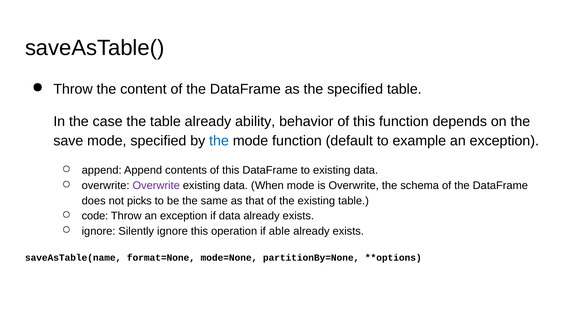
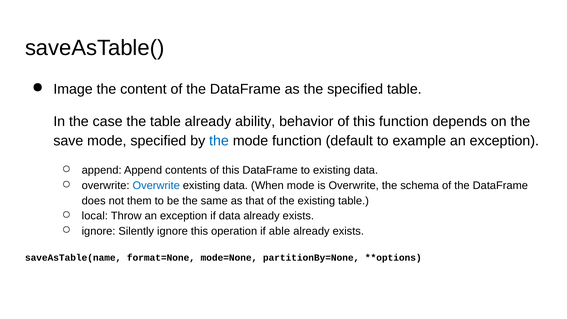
Throw at (73, 89): Throw -> Image
Overwrite at (156, 186) colour: purple -> blue
picks: picks -> them
code: code -> local
